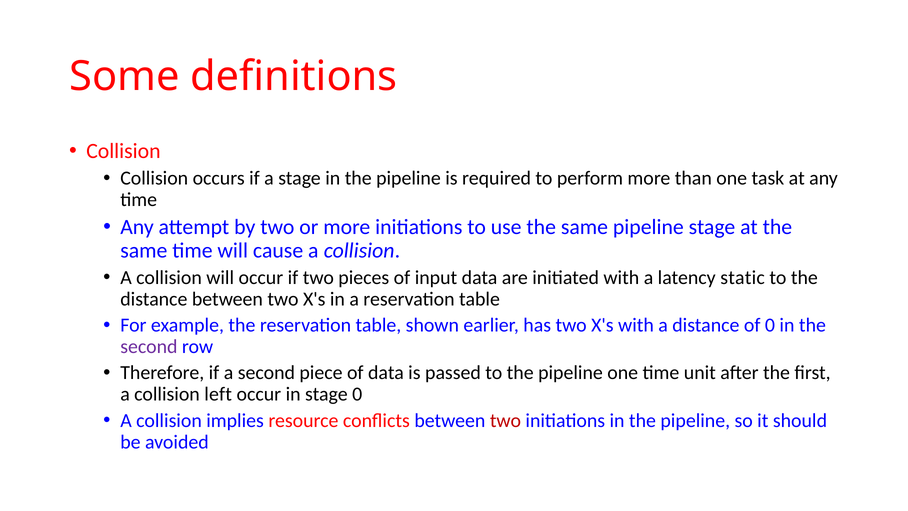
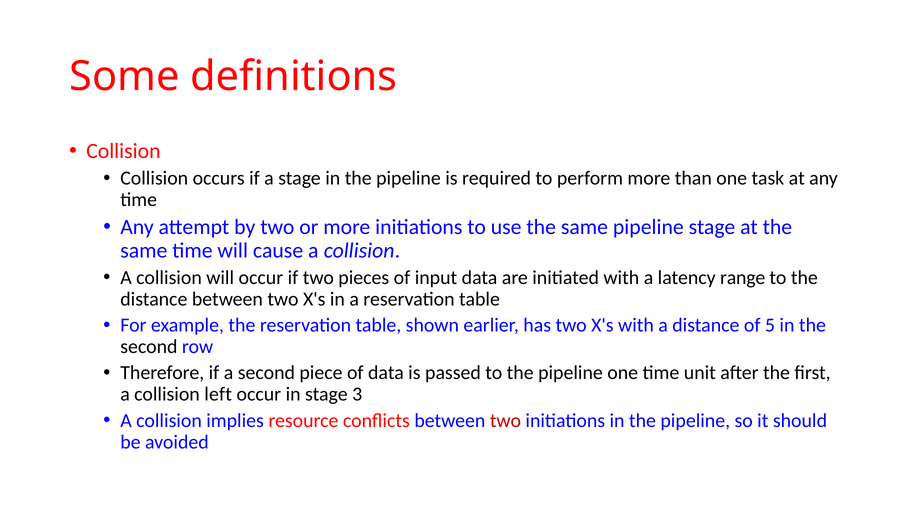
static: static -> range
of 0: 0 -> 5
second at (149, 347) colour: purple -> black
stage 0: 0 -> 3
